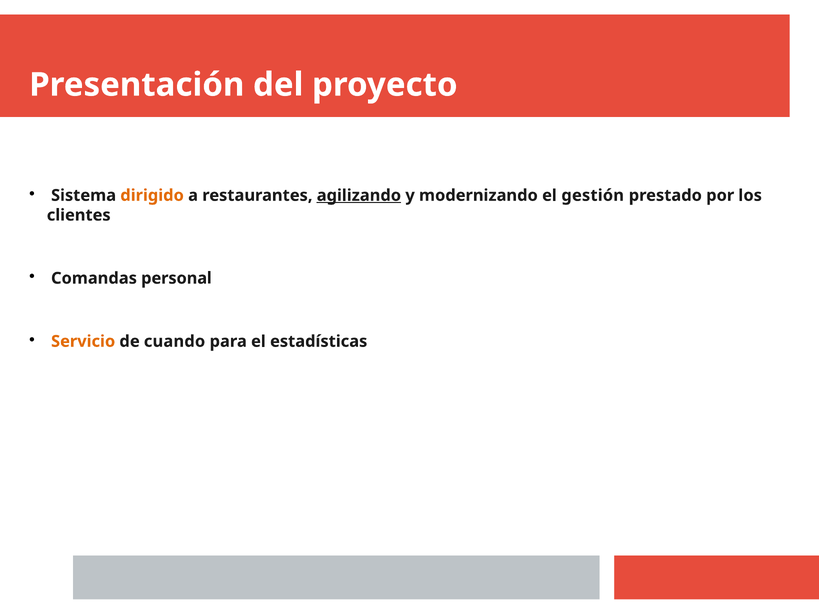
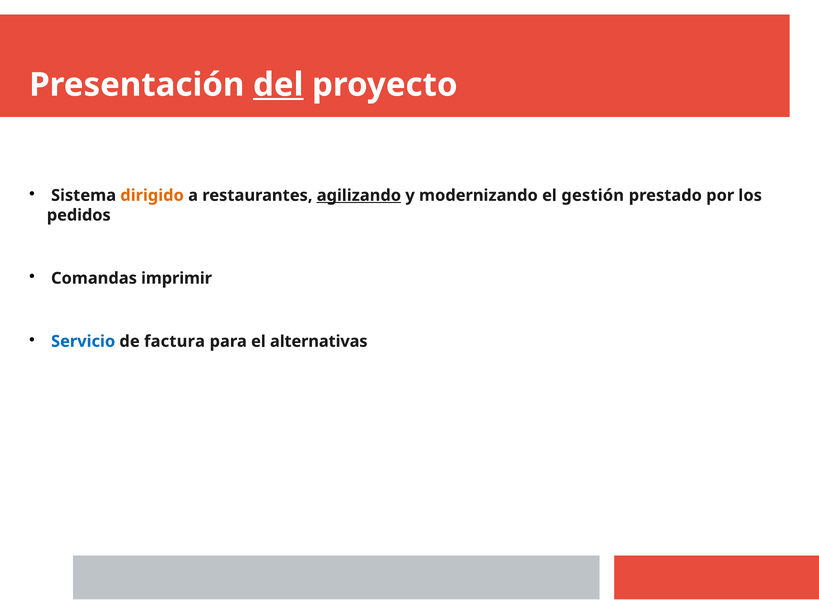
del underline: none -> present
clientes: clientes -> pedidos
personal: personal -> imprimir
Servicio colour: orange -> blue
cuando: cuando -> factura
estadísticas: estadísticas -> alternativas
